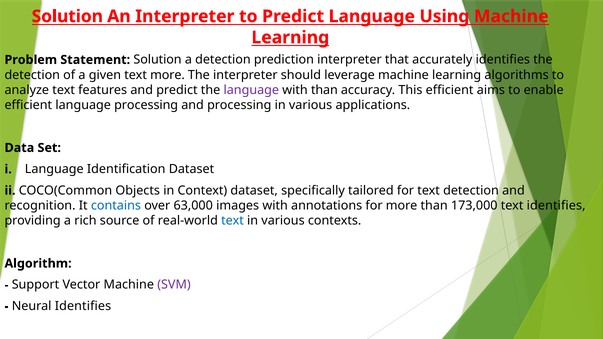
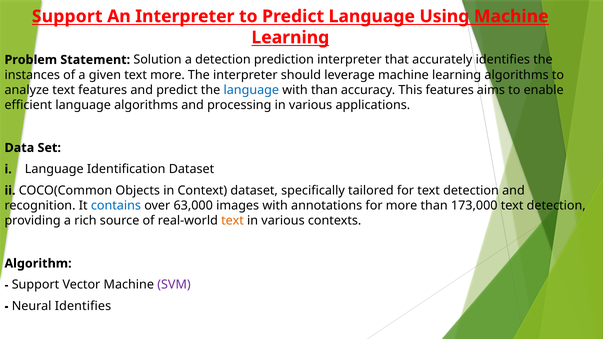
Solution at (67, 16): Solution -> Support
detection at (32, 75): detection -> instances
language at (251, 90) colour: purple -> blue
This efficient: efficient -> features
language processing: processing -> algorithms
173,000 text identifies: identifies -> detection
text at (232, 221) colour: blue -> orange
